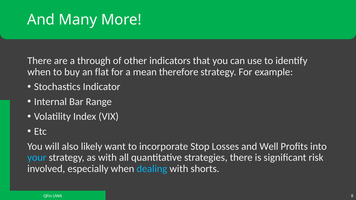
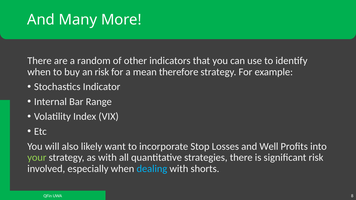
through: through -> random
an flat: flat -> risk
your colour: light blue -> light green
